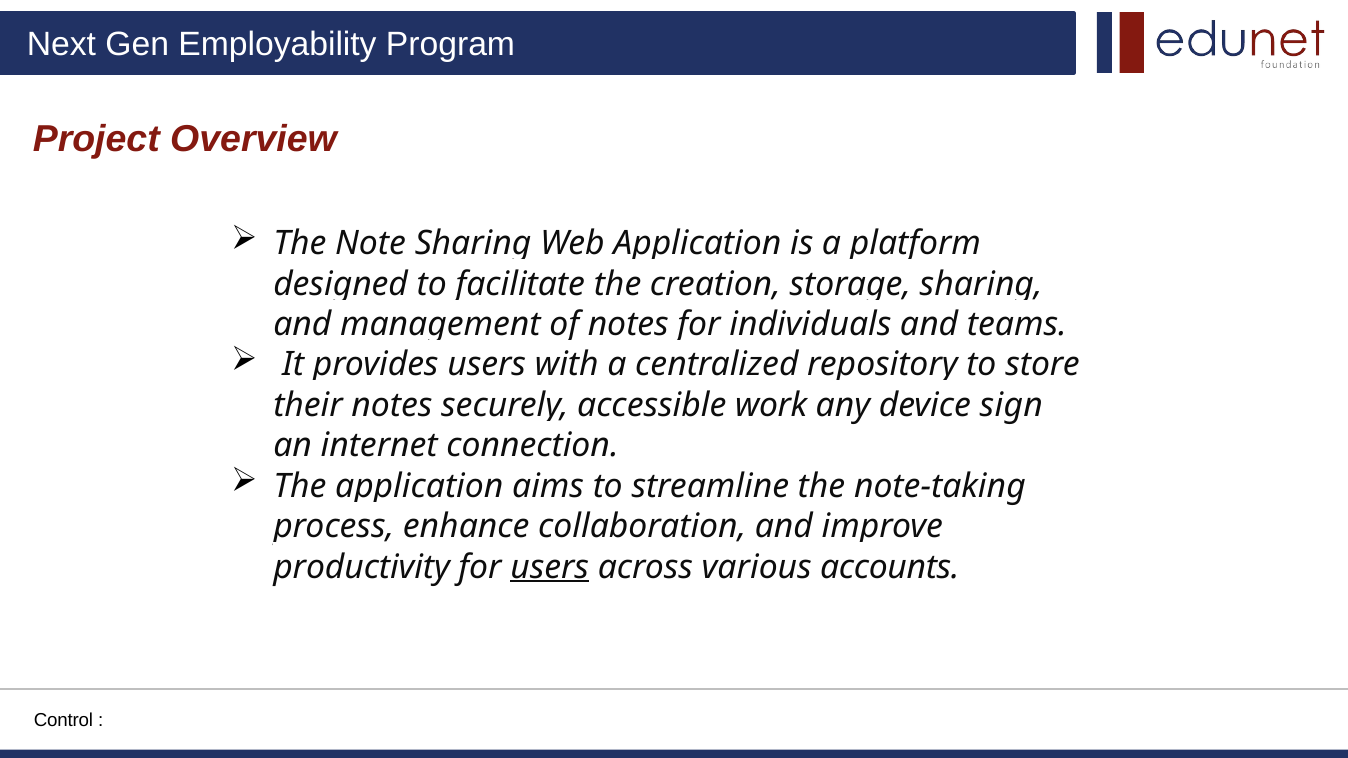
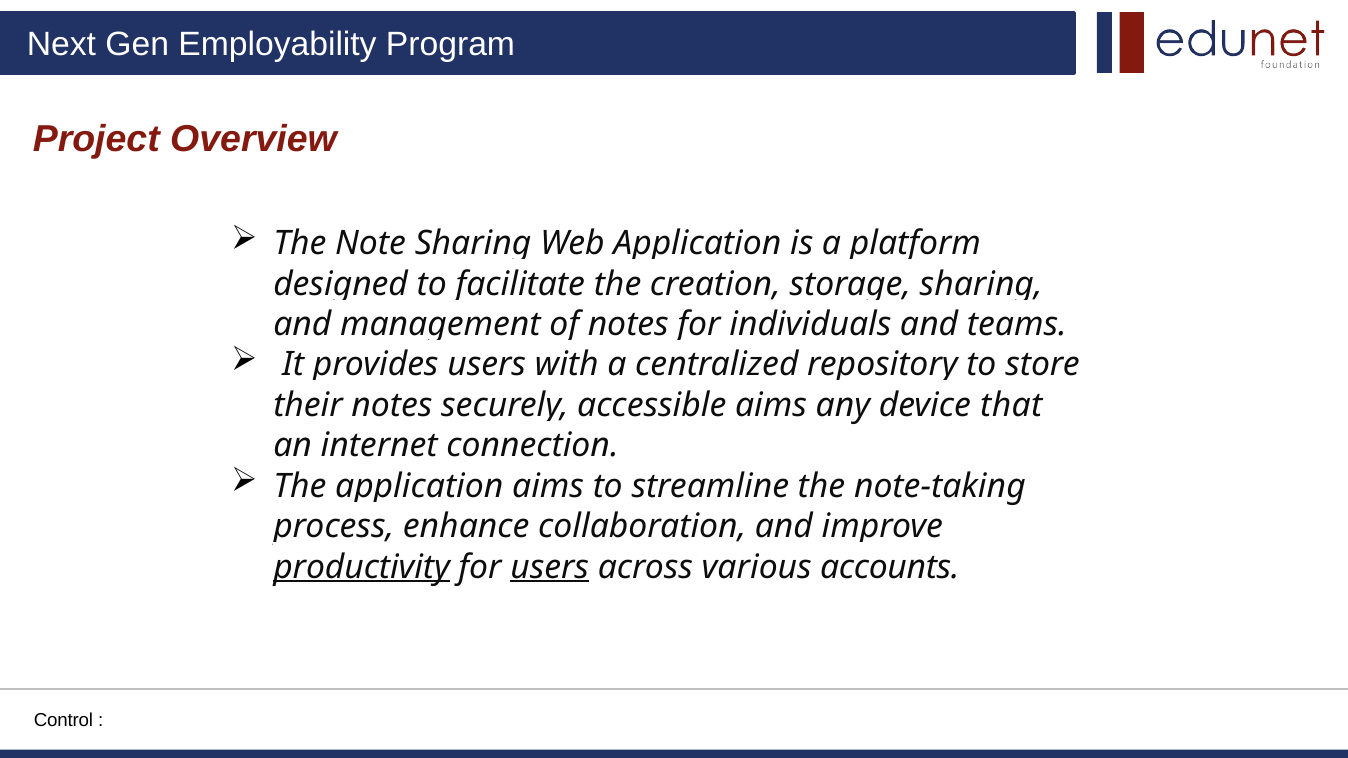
accessible work: work -> aims
sign: sign -> that
productivity underline: none -> present
